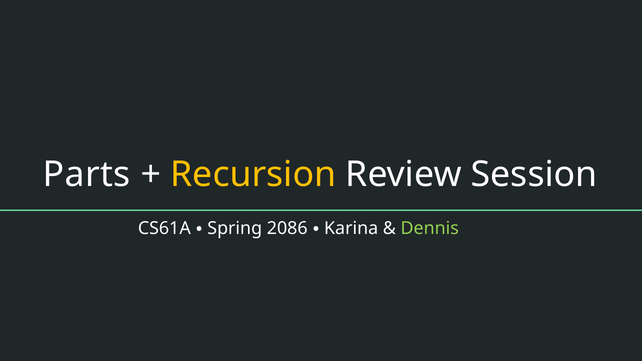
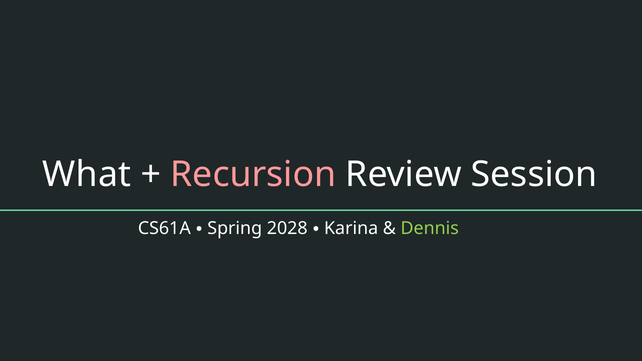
Parts: Parts -> What
Recursion colour: yellow -> pink
2086: 2086 -> 2028
